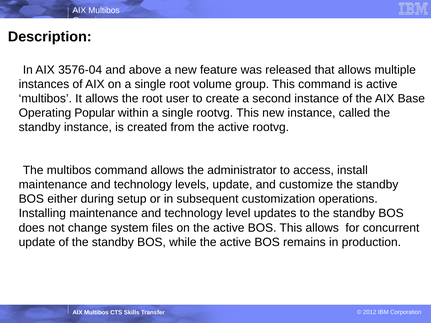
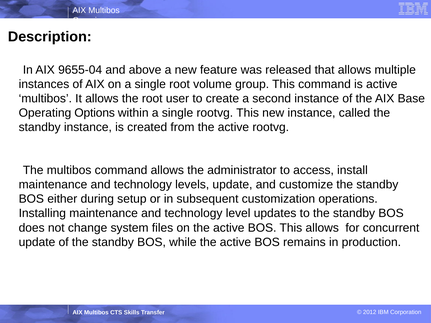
3576-04: 3576-04 -> 9655-04
Popular: Popular -> Options
